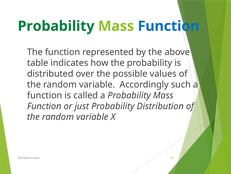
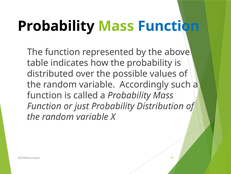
Probability at (56, 26) colour: green -> black
